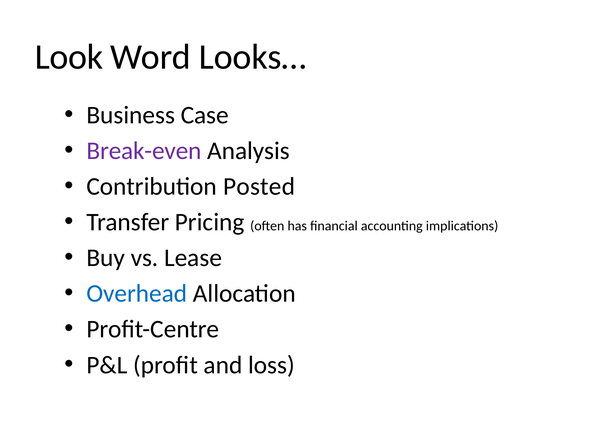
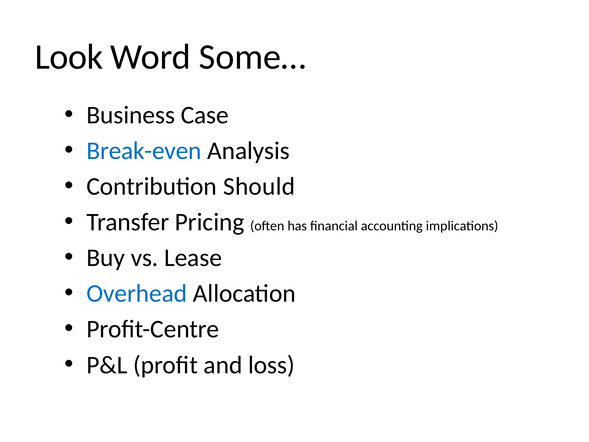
Looks…: Looks… -> Some…
Break-even colour: purple -> blue
Posted: Posted -> Should
